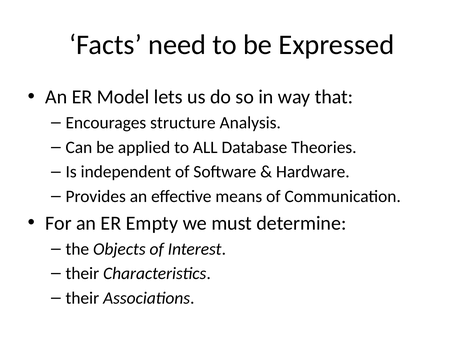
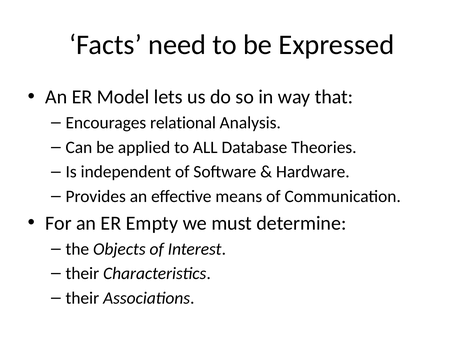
structure: structure -> relational
